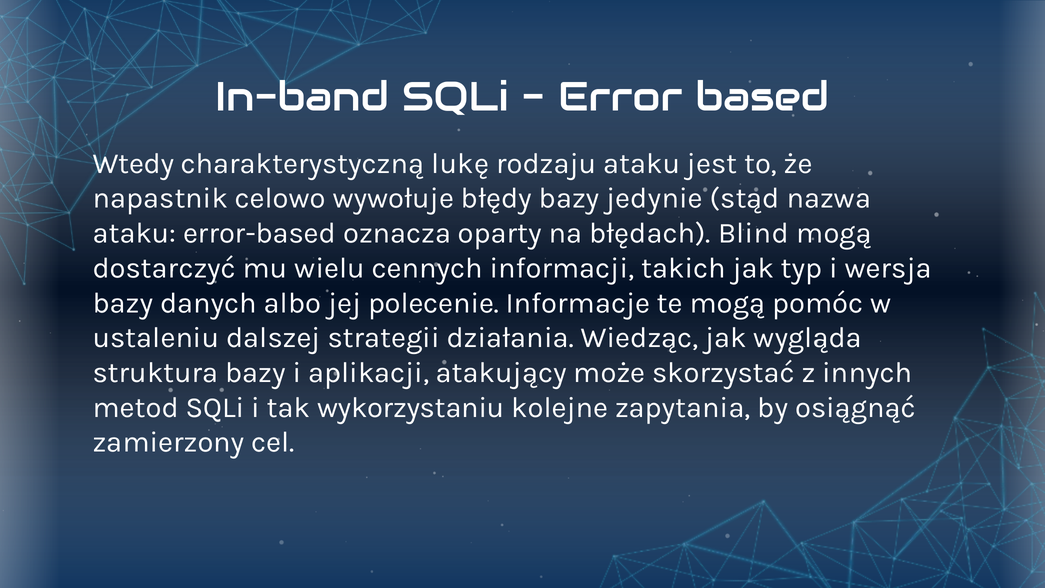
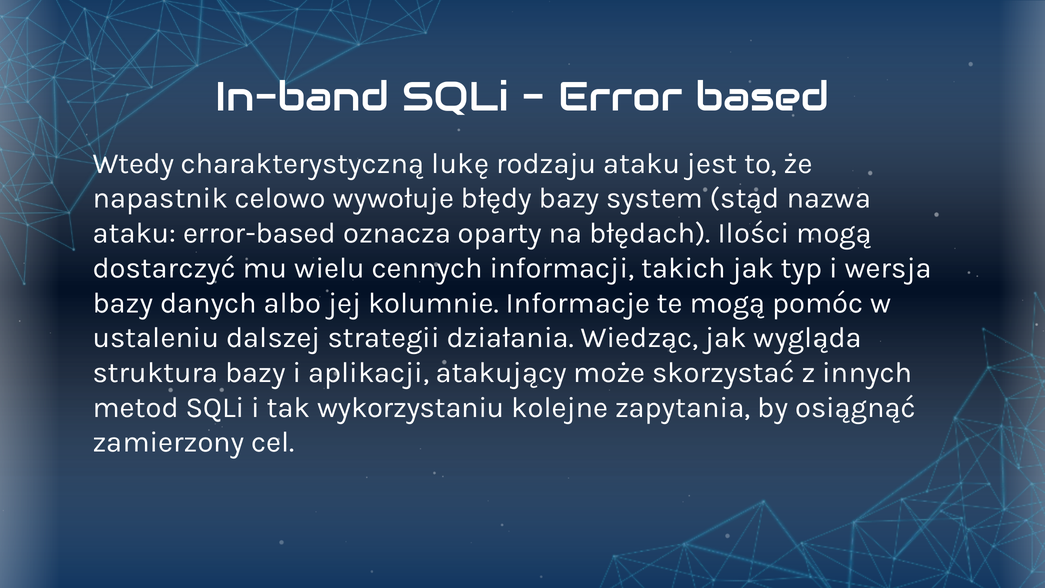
jedynie: jedynie -> system
Blind: Blind -> Ilości
polecenie: polecenie -> kolumnie
